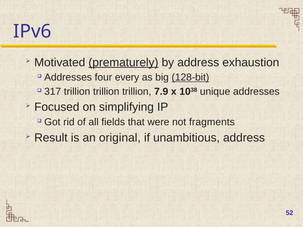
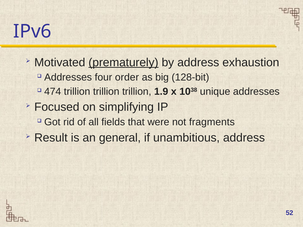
every: every -> order
128-bit underline: present -> none
317: 317 -> 474
7.9: 7.9 -> 1.9
original: original -> general
